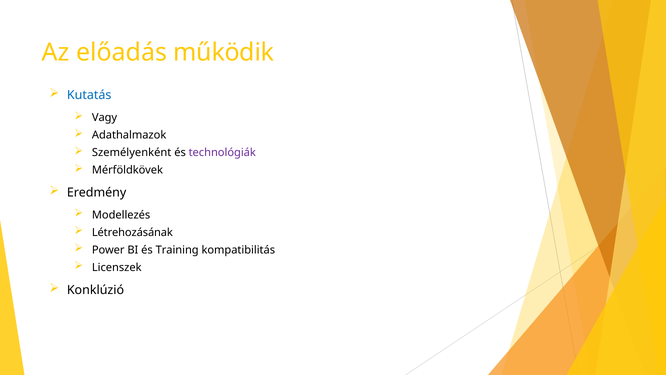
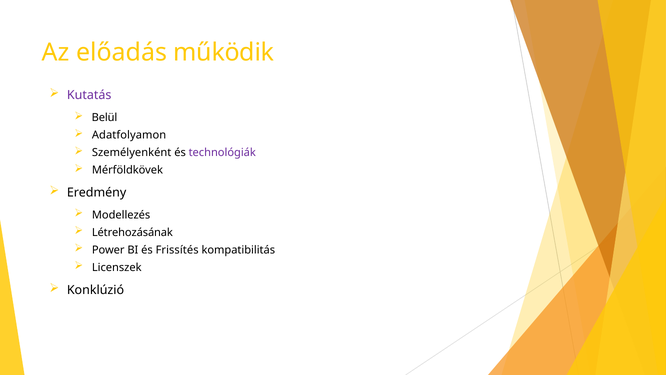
Kutatás colour: blue -> purple
Vagy: Vagy -> Belül
Adathalmazok: Adathalmazok -> Adatfolyamon
Training: Training -> Frissítés
